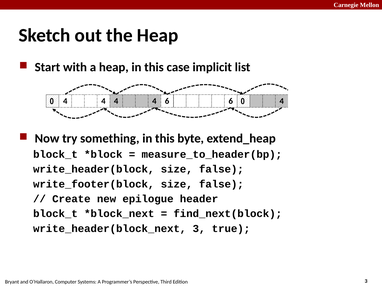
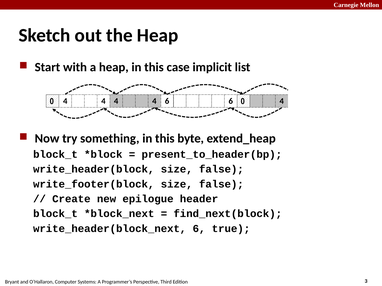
measure_to_header(bp: measure_to_header(bp -> present_to_header(bp
write_header(block_next 3: 3 -> 6
